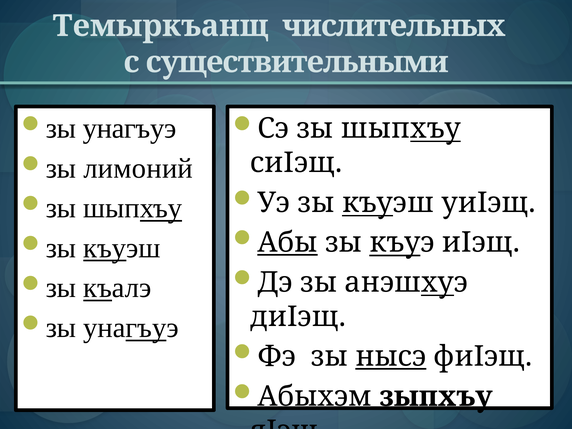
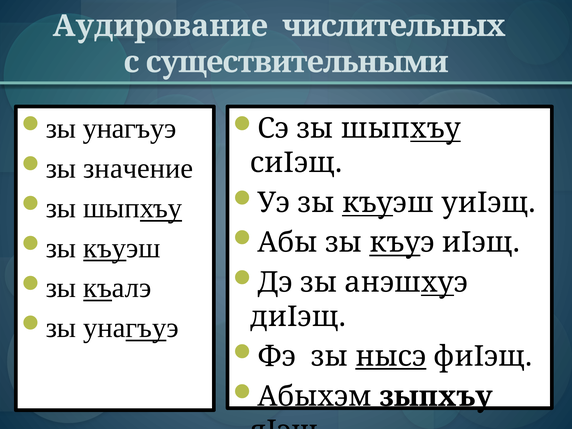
Темыркъанщ: Темыркъанщ -> Аудирование
лимоний: лимоний -> значение
Абы underline: present -> none
